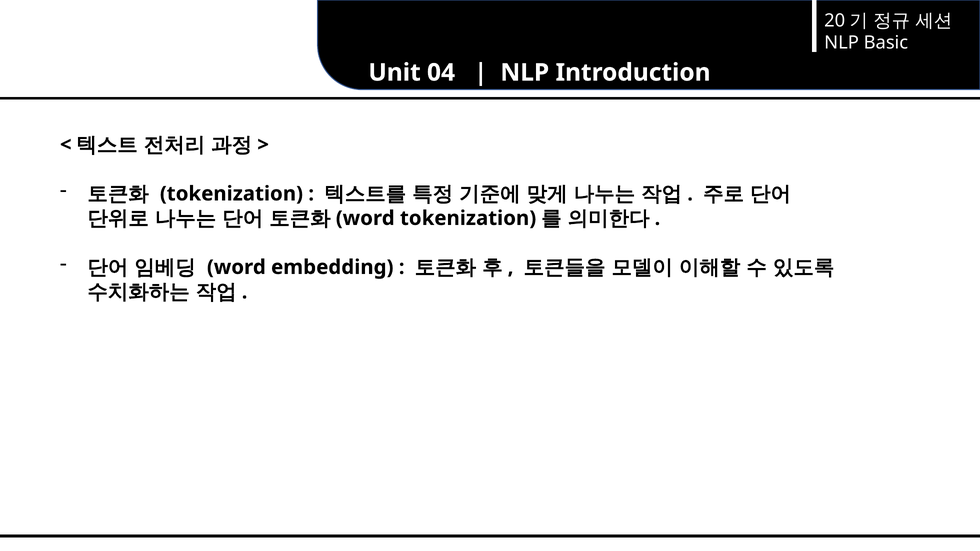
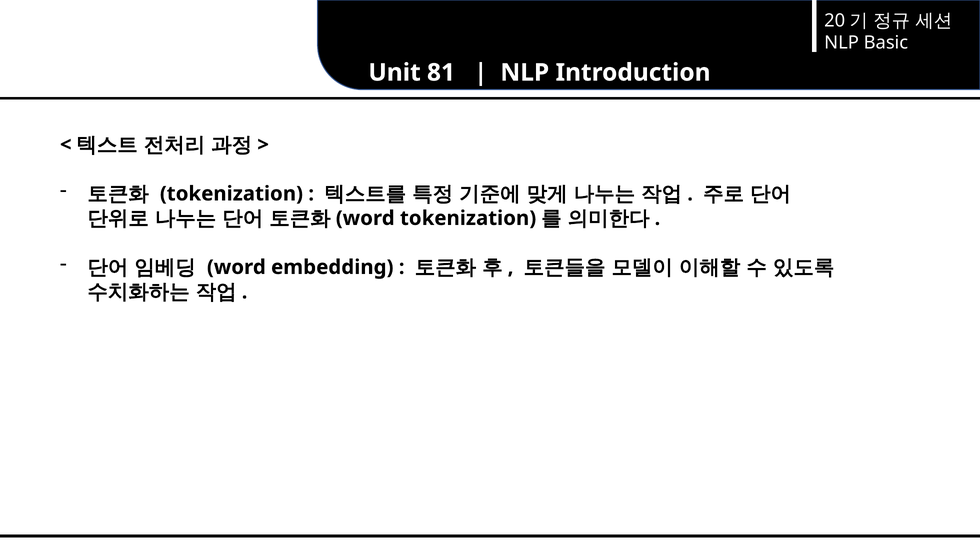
04: 04 -> 81
